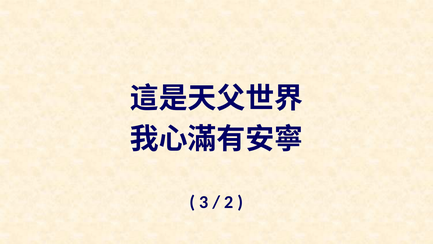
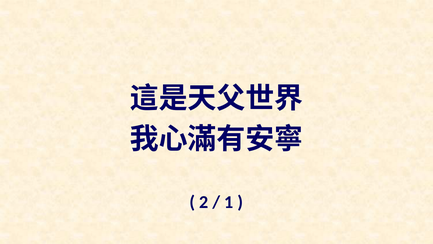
3: 3 -> 2
2: 2 -> 1
